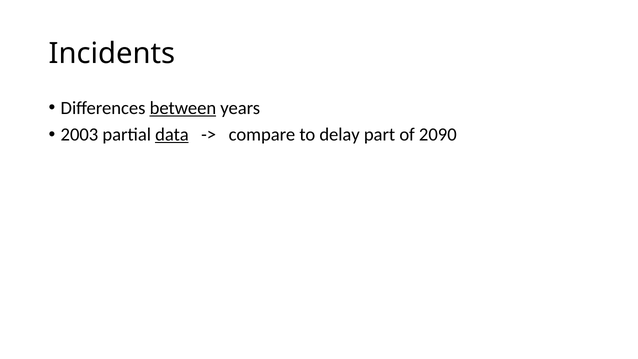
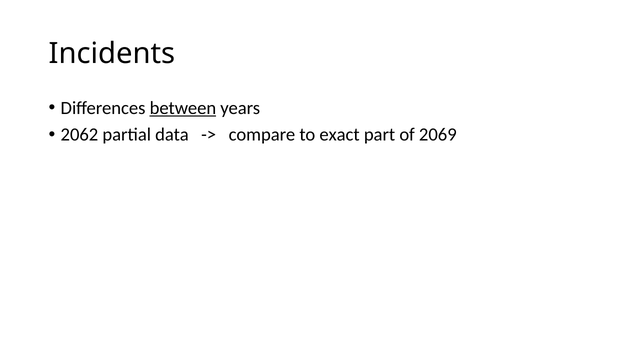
2003: 2003 -> 2062
data underline: present -> none
delay: delay -> exact
2090: 2090 -> 2069
